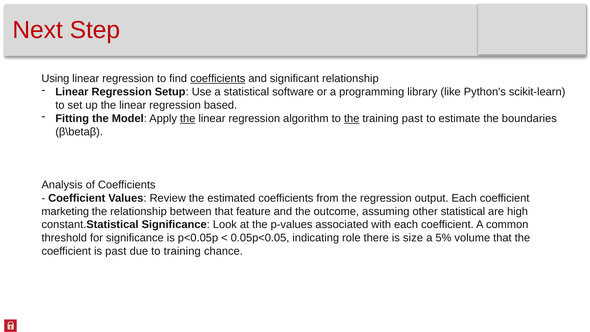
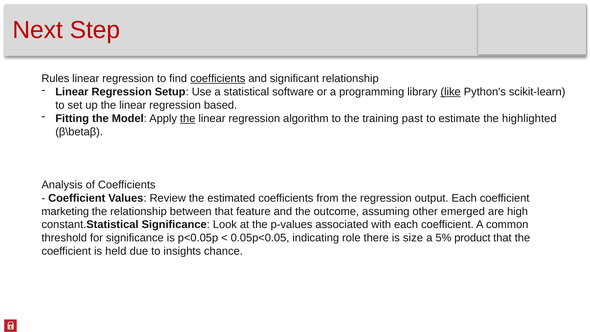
Using: Using -> Rules
like underline: none -> present
the at (352, 118) underline: present -> none
boundaries: boundaries -> highlighted
other statistical: statistical -> emerged
volume: volume -> product
is past: past -> held
to training: training -> insights
